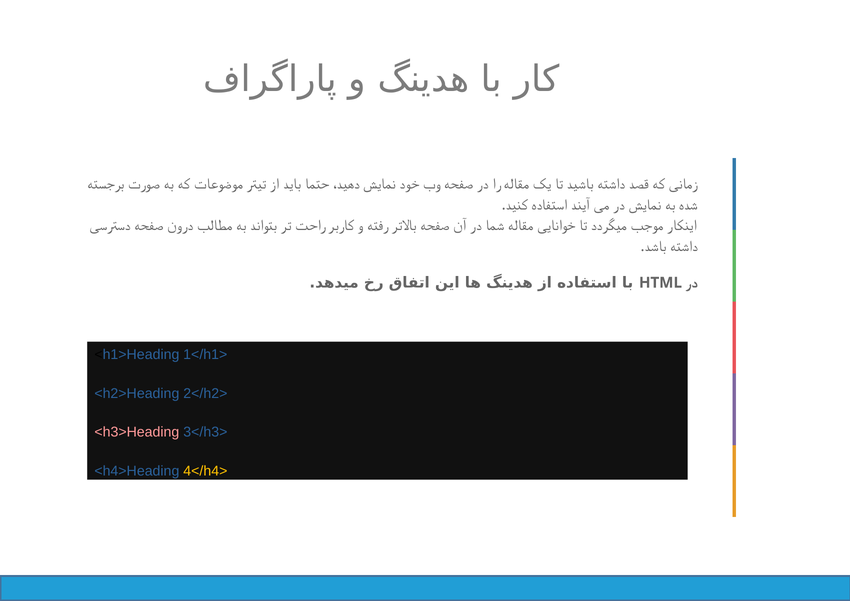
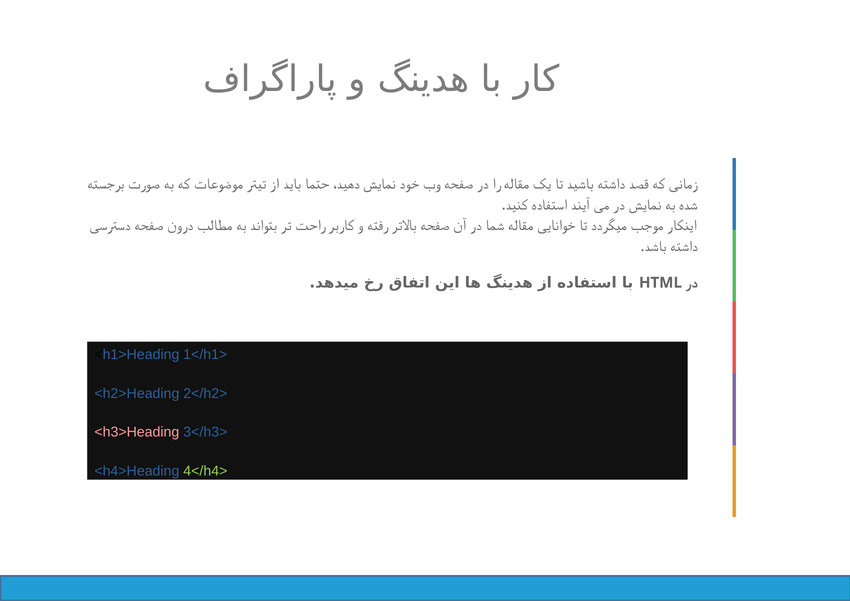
4</h4> colour: yellow -> light green
